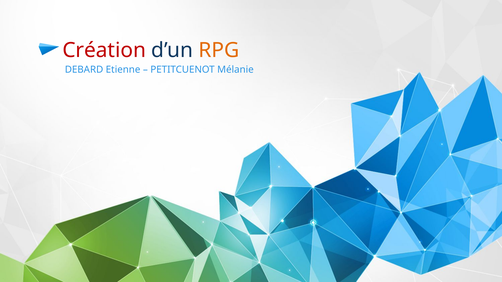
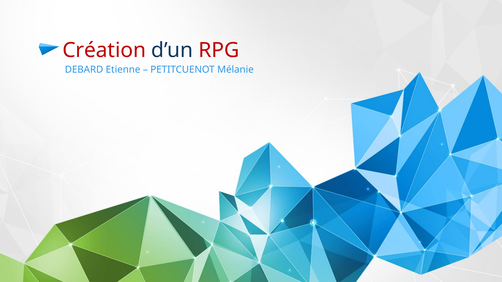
RPG colour: orange -> red
